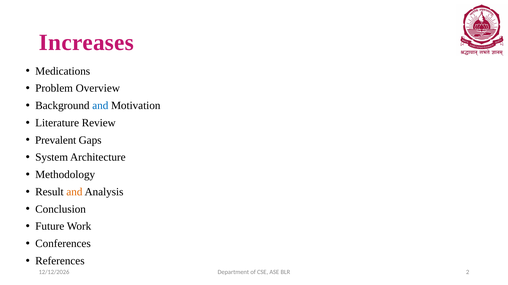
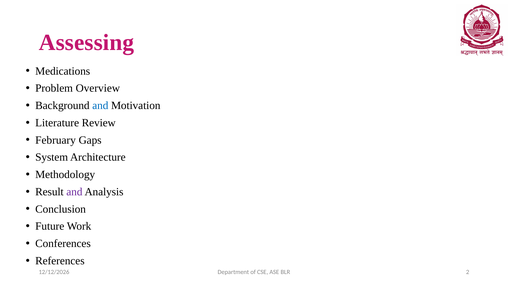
Increases: Increases -> Assessing
Prevalent: Prevalent -> February
and at (74, 192) colour: orange -> purple
